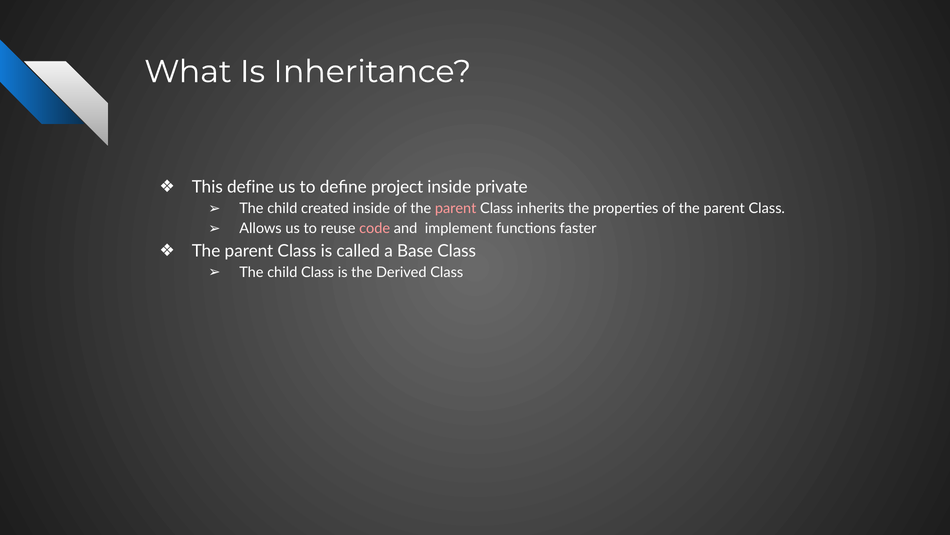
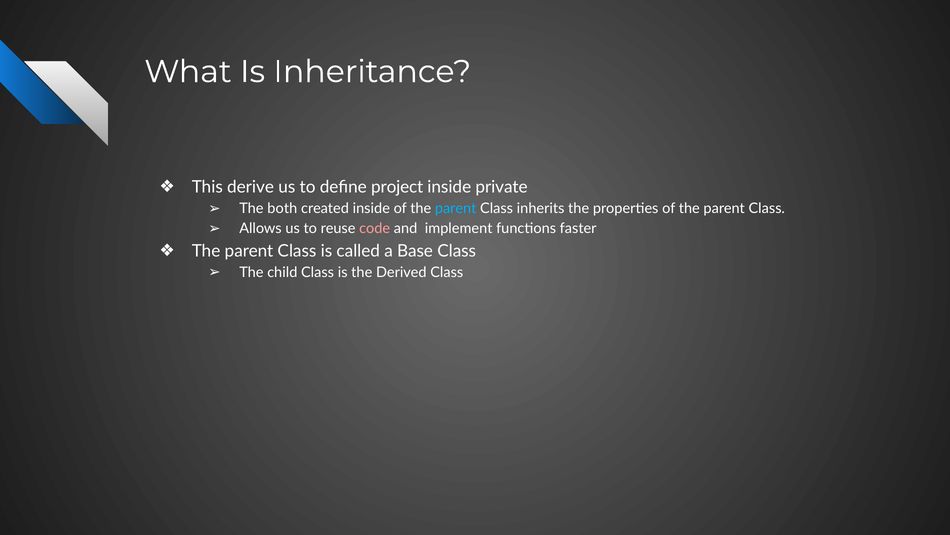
This define: define -> derive
child at (282, 208): child -> both
parent at (456, 208) colour: pink -> light blue
